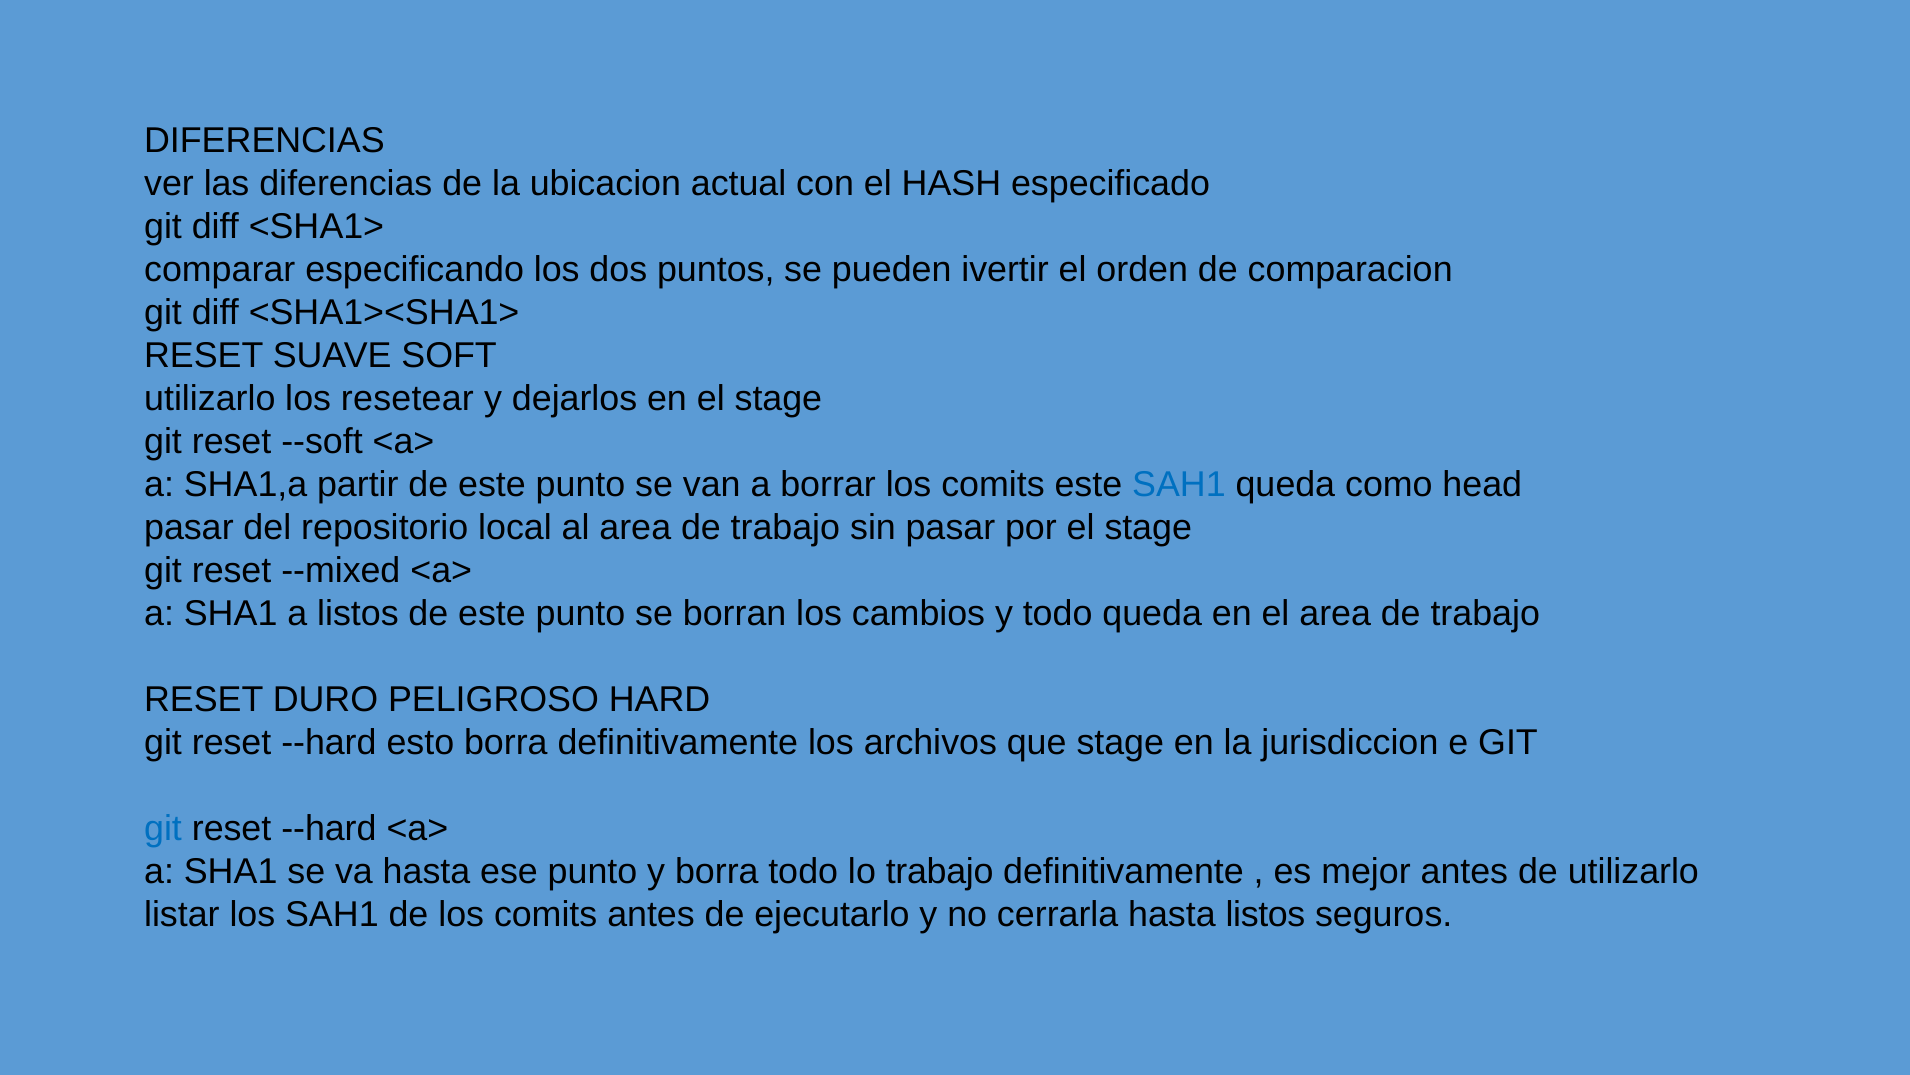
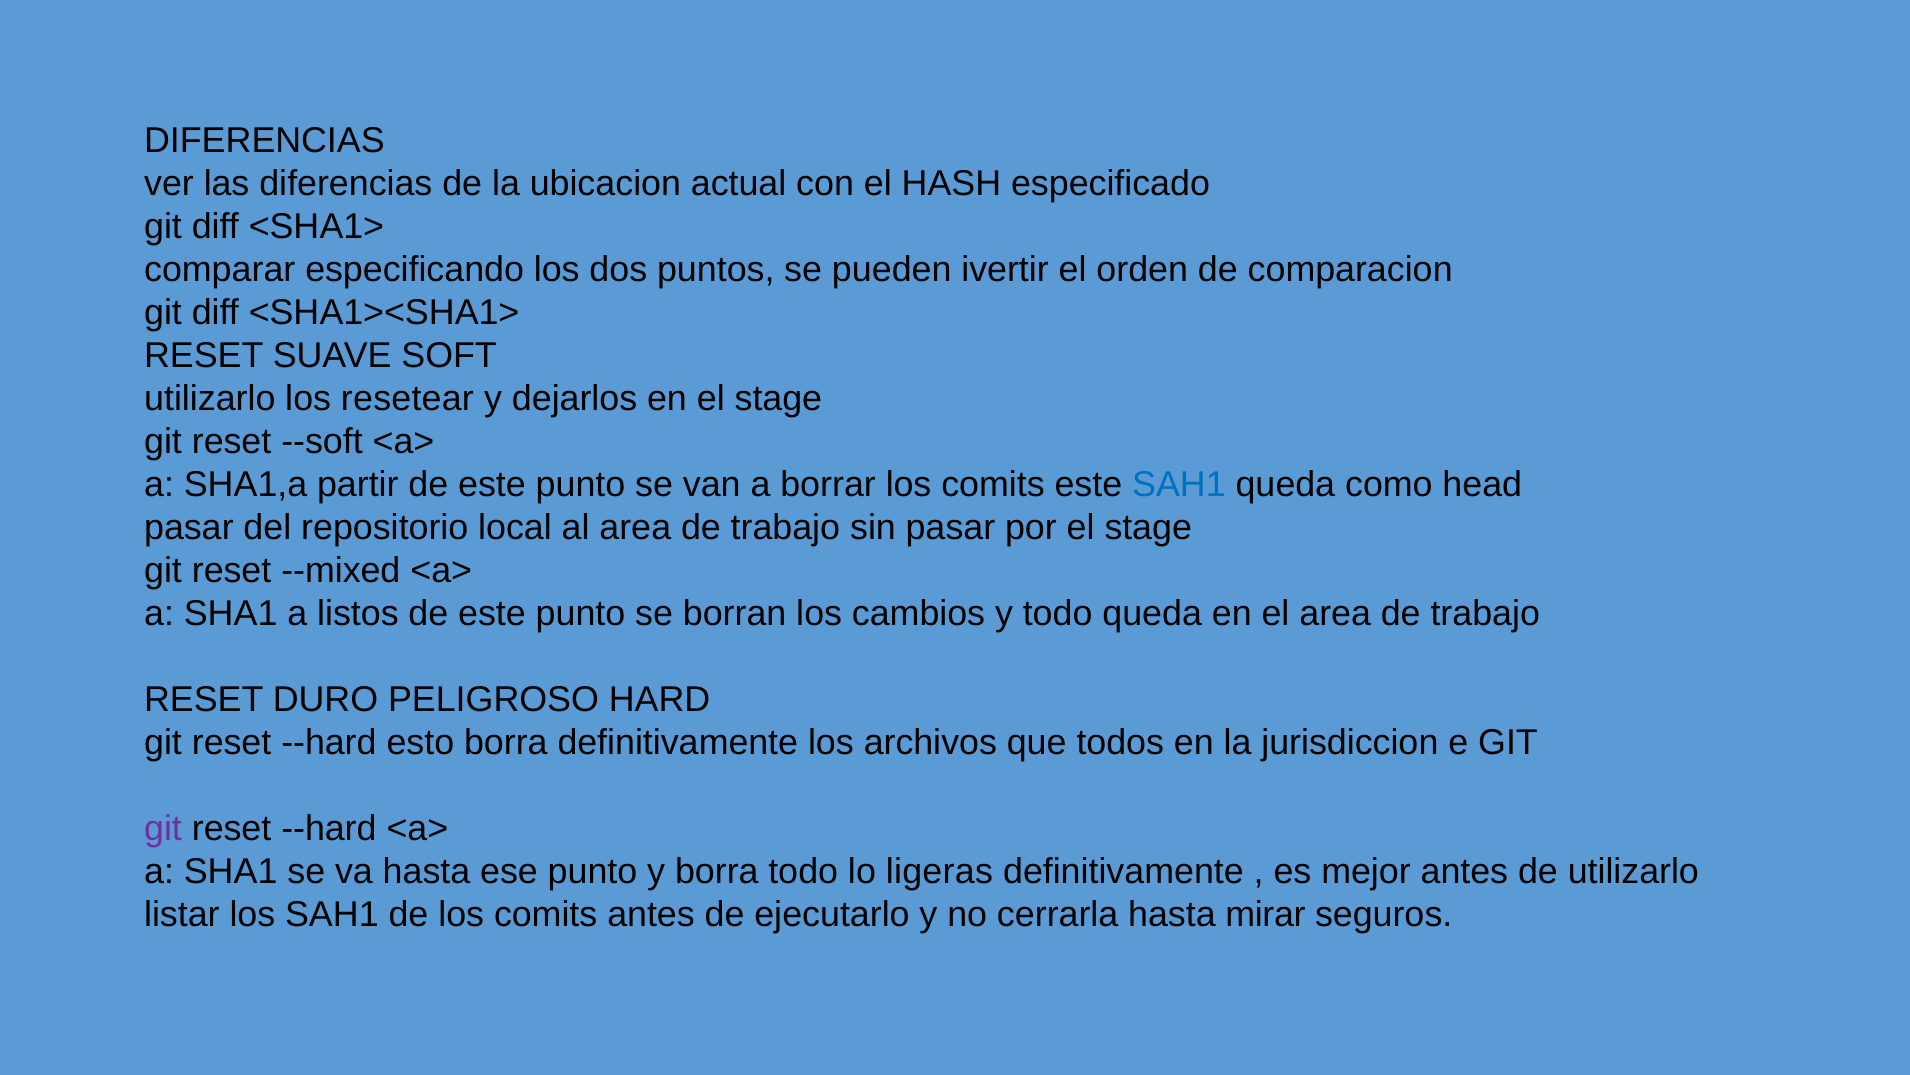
que stage: stage -> todos
git at (163, 828) colour: blue -> purple
lo trabajo: trabajo -> ligeras
hasta listos: listos -> mirar
